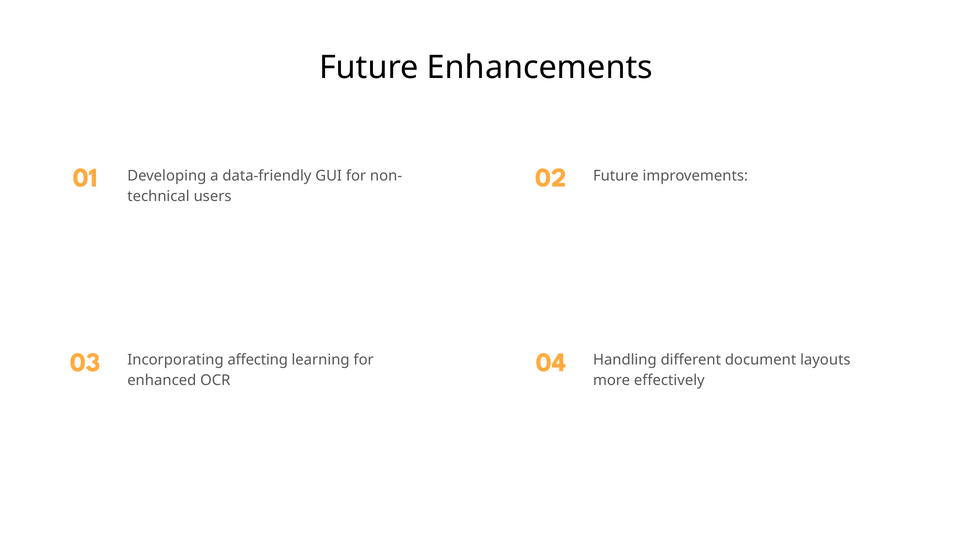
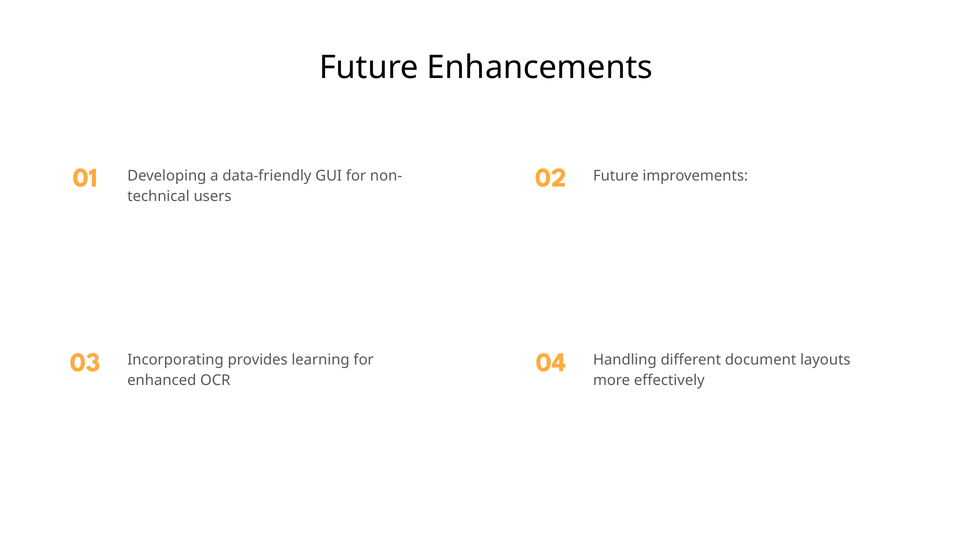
affecting: affecting -> provides
